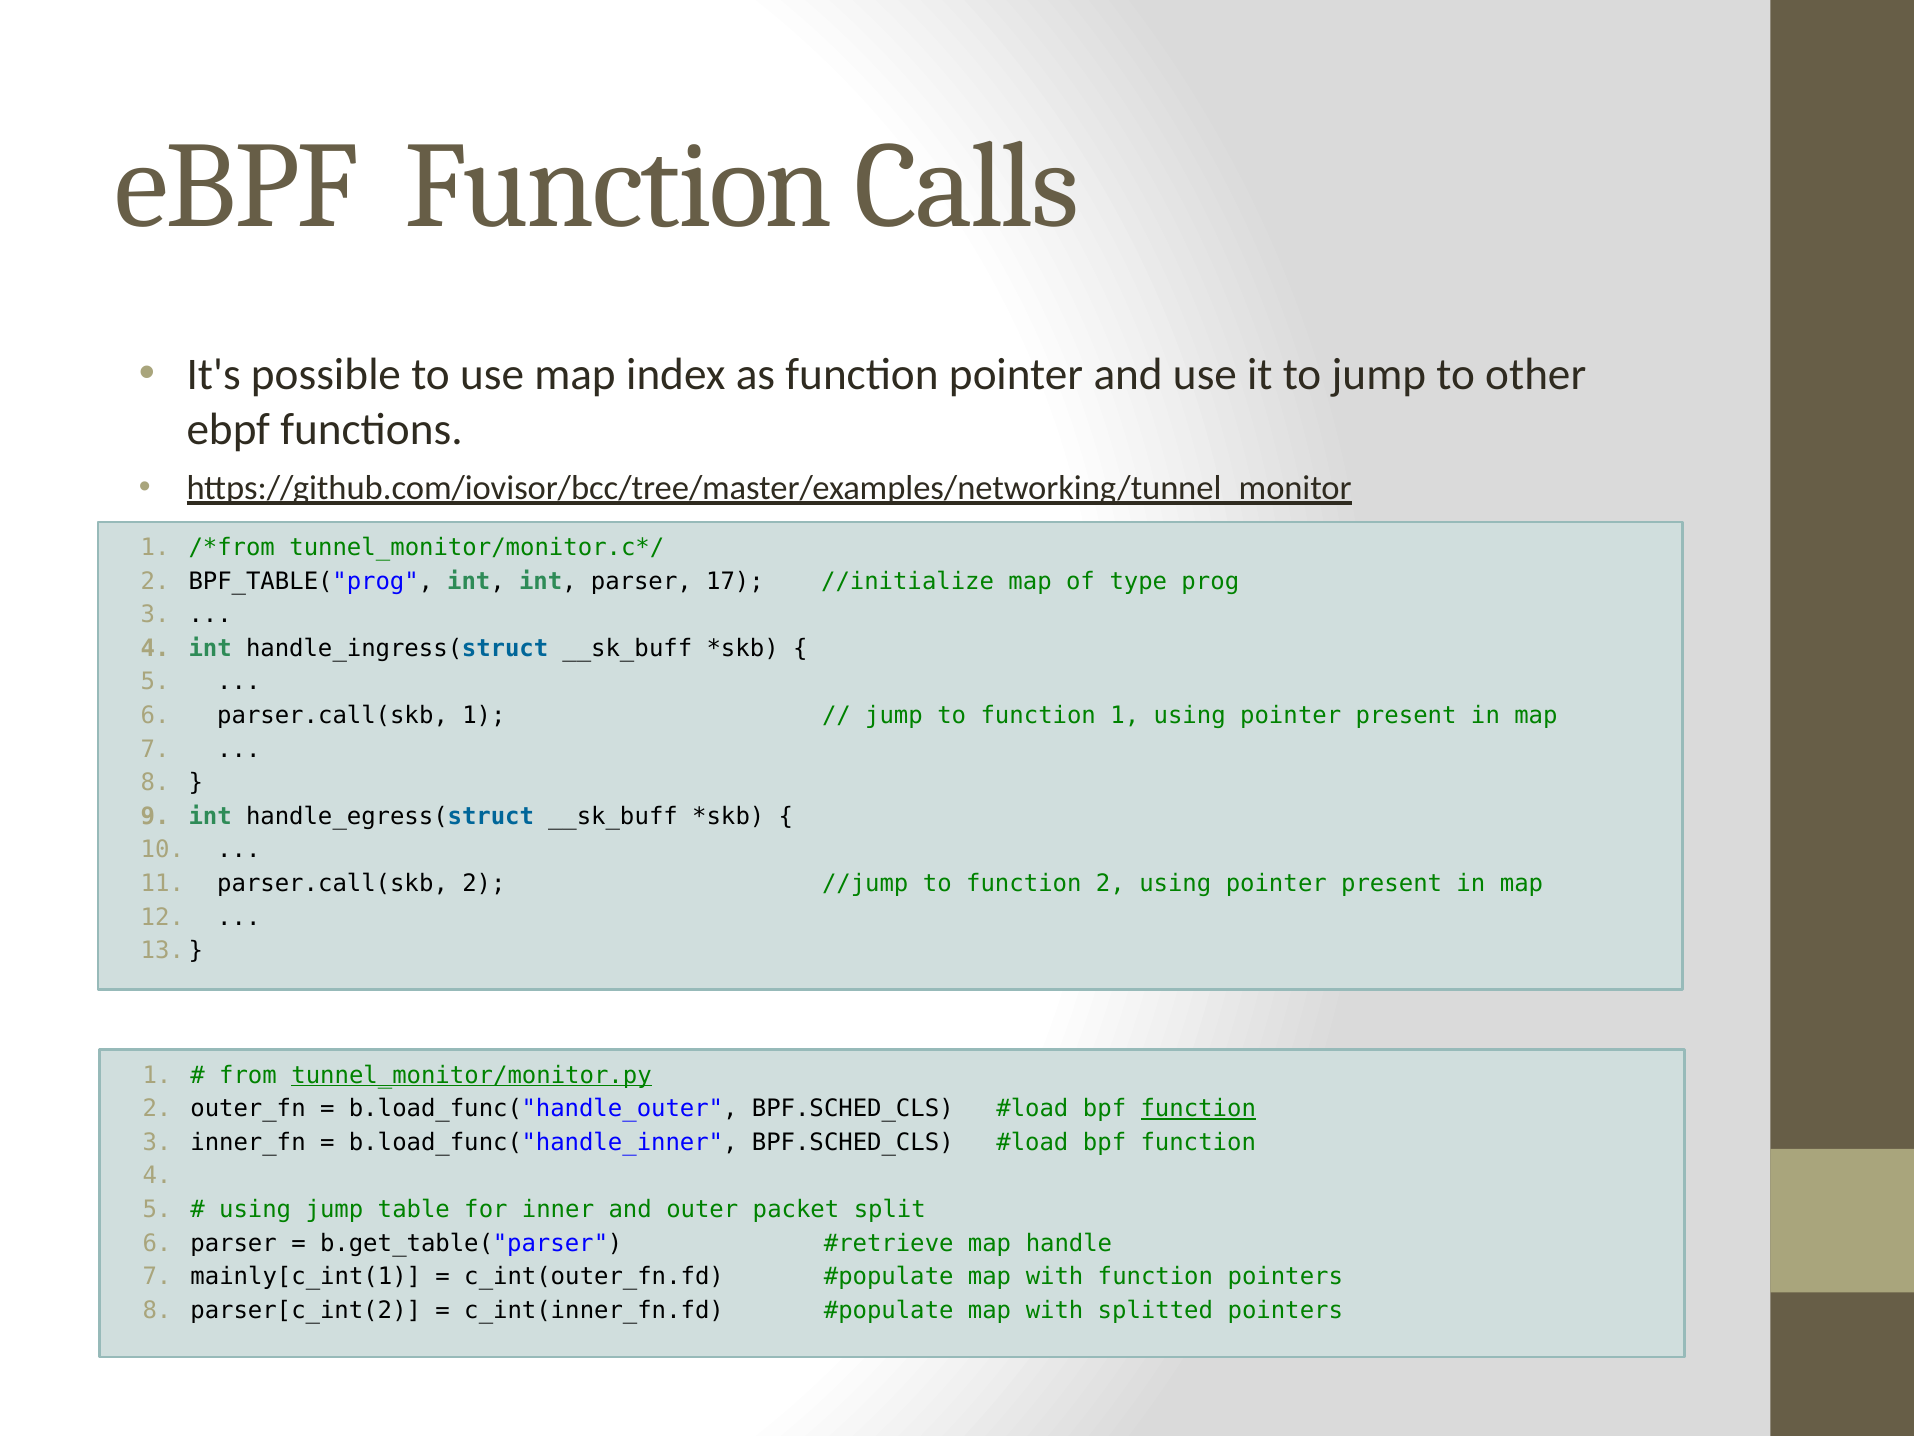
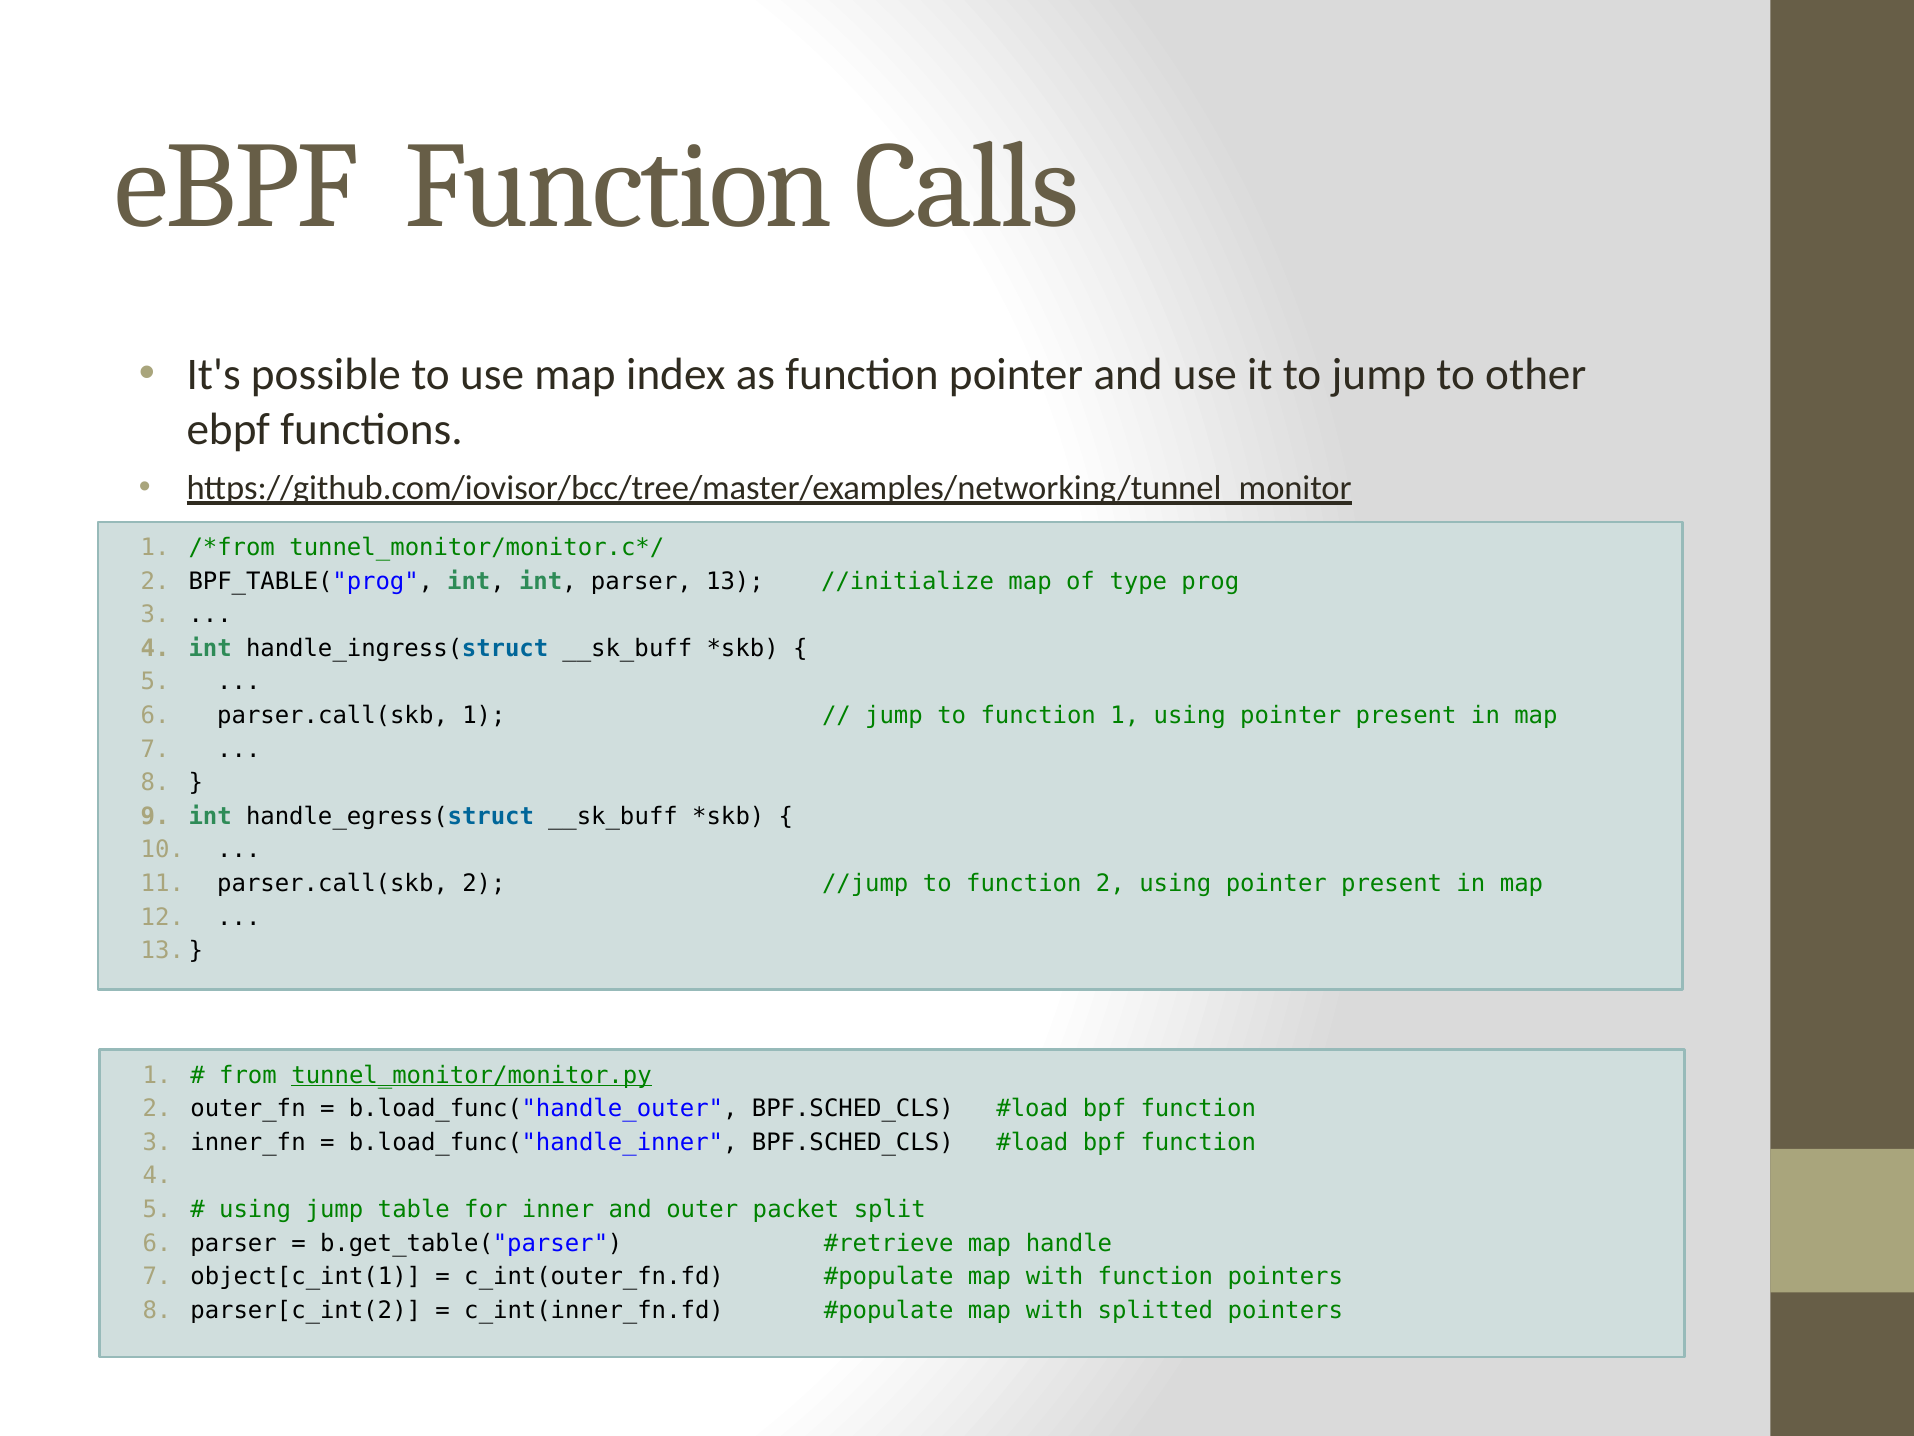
parser 17: 17 -> 13
function at (1198, 1108) underline: present -> none
mainly[c_int(1: mainly[c_int(1 -> object[c_int(1
